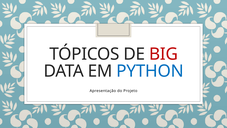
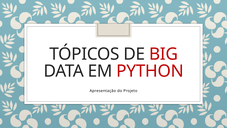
PYTHON colour: blue -> red
